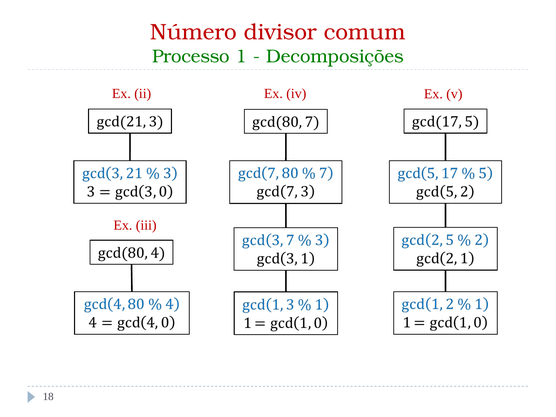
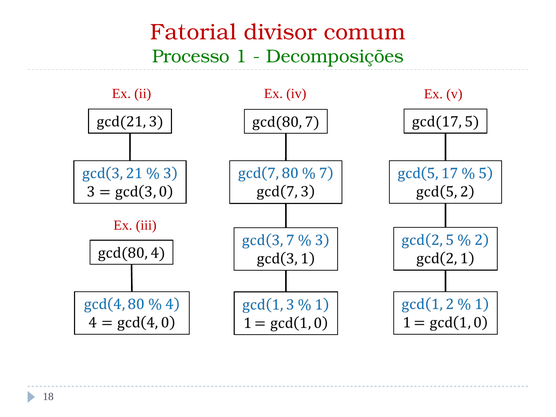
Número: Número -> Fatorial
